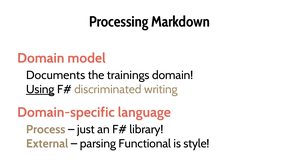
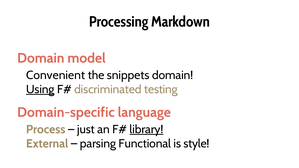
Documents: Documents -> Convenient
trainings: trainings -> snippets
writing: writing -> testing
library underline: none -> present
